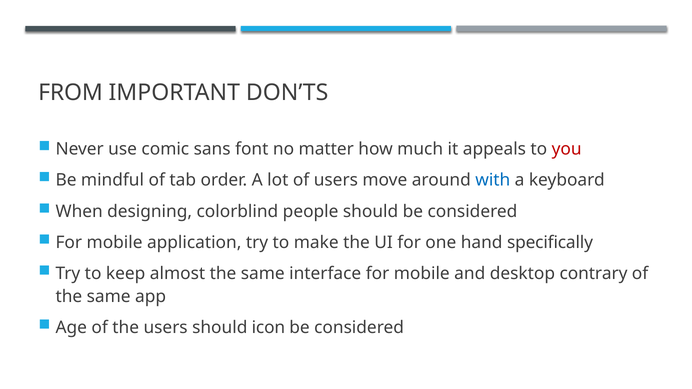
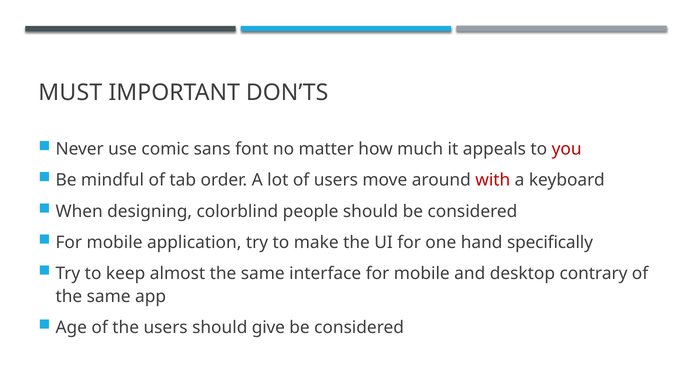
FROM: FROM -> MUST
with colour: blue -> red
icon: icon -> give
